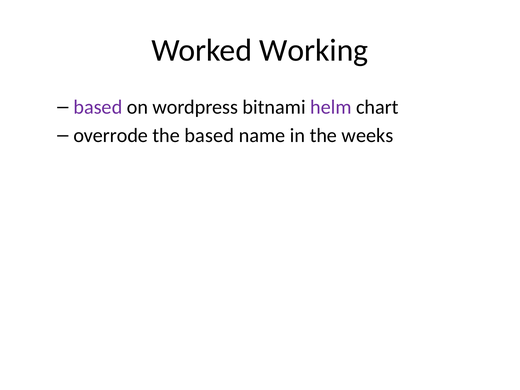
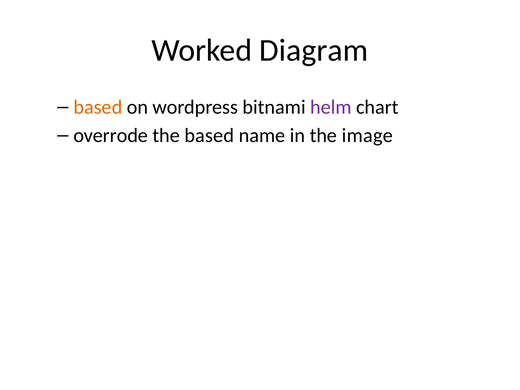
Working: Working -> Diagram
based at (98, 107) colour: purple -> orange
weeks: weeks -> image
